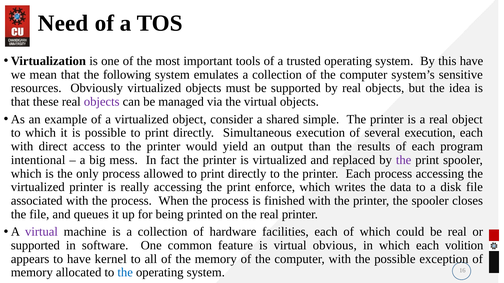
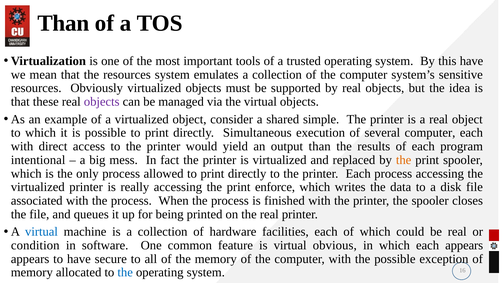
Need at (63, 23): Need -> Than
the following: following -> resources
several execution: execution -> computer
the at (404, 160) colour: purple -> orange
virtual at (41, 232) colour: purple -> blue
supported at (35, 246): supported -> condition
each volition: volition -> appears
kernel: kernel -> secure
